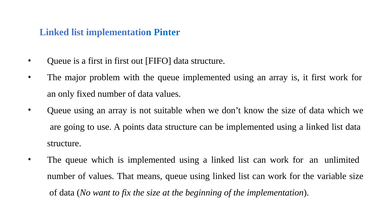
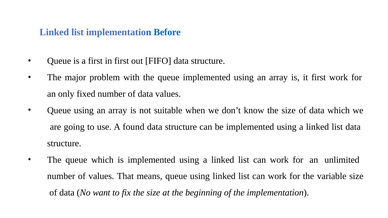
Pinter: Pinter -> Before
points: points -> found
